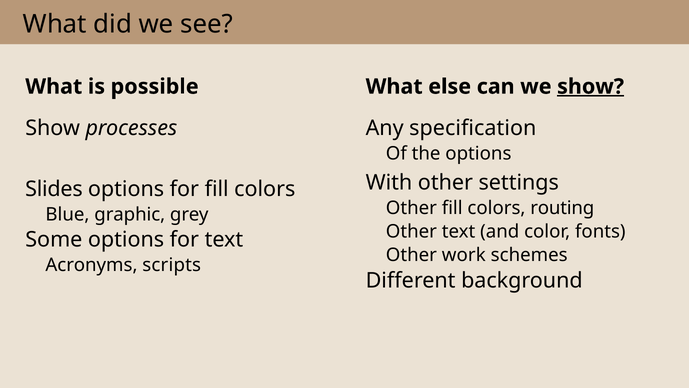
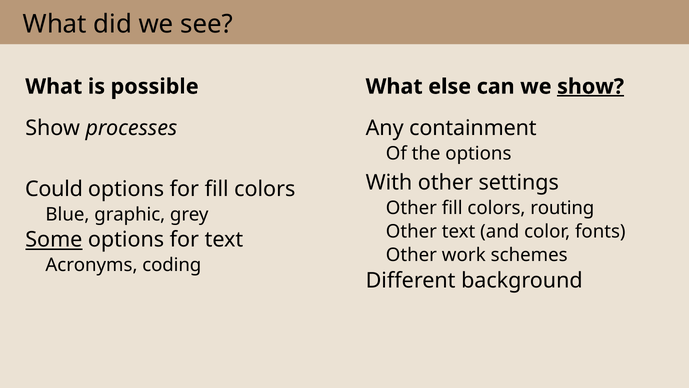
specification: specification -> containment
Slides: Slides -> Could
Some underline: none -> present
scripts: scripts -> coding
